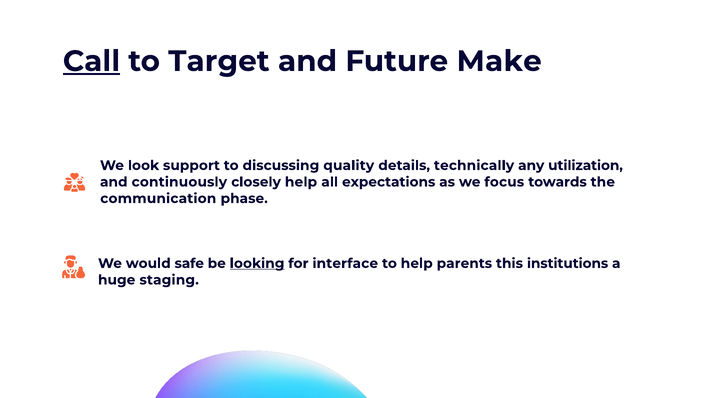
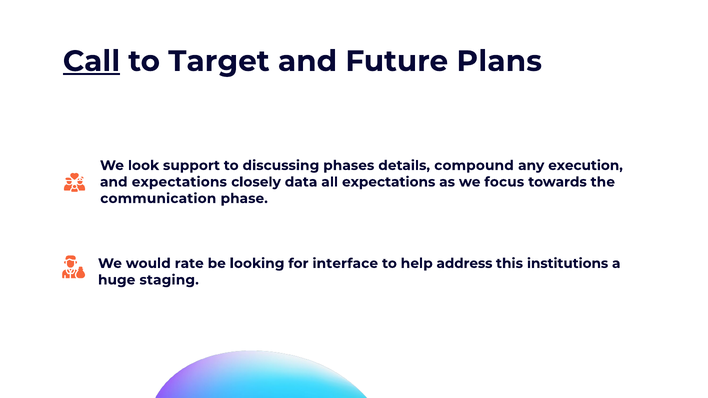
Make: Make -> Plans
quality: quality -> phases
technically: technically -> compound
utilization: utilization -> execution
and continuously: continuously -> expectations
closely help: help -> data
safe: safe -> rate
looking underline: present -> none
parents: parents -> address
